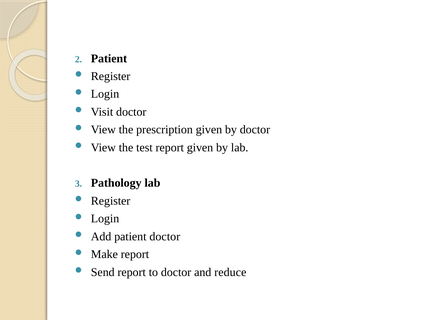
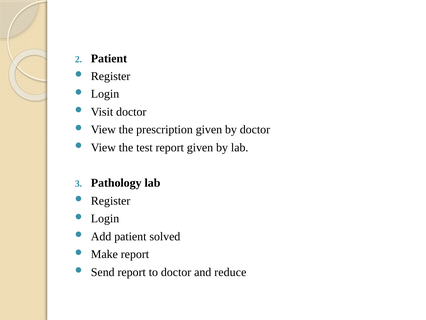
patient doctor: doctor -> solved
